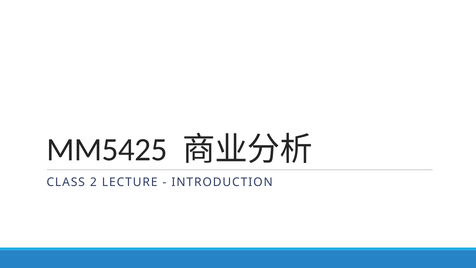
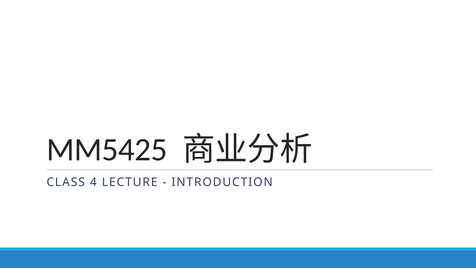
2: 2 -> 4
